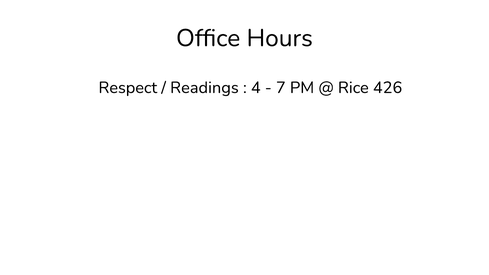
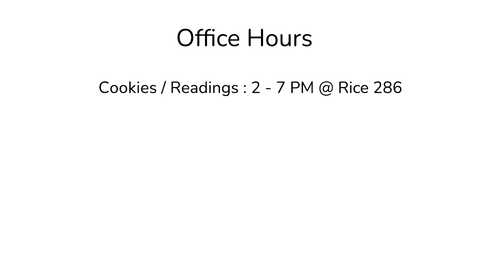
Respect: Respect -> Cookies
4: 4 -> 2
426: 426 -> 286
